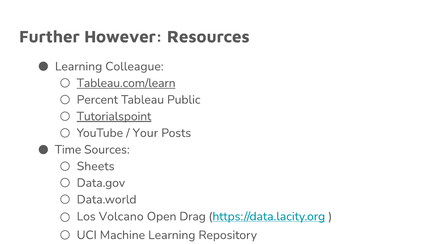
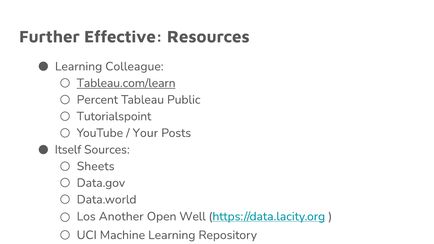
However: However -> Effective
Tutorialspoint underline: present -> none
Time: Time -> Itself
Volcano: Volcano -> Another
Drag: Drag -> Well
